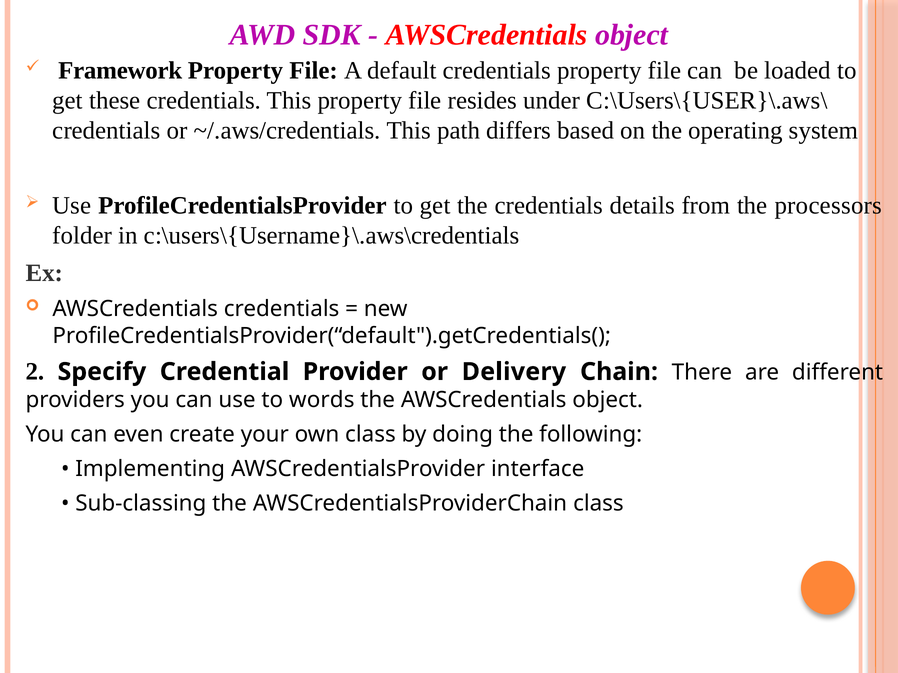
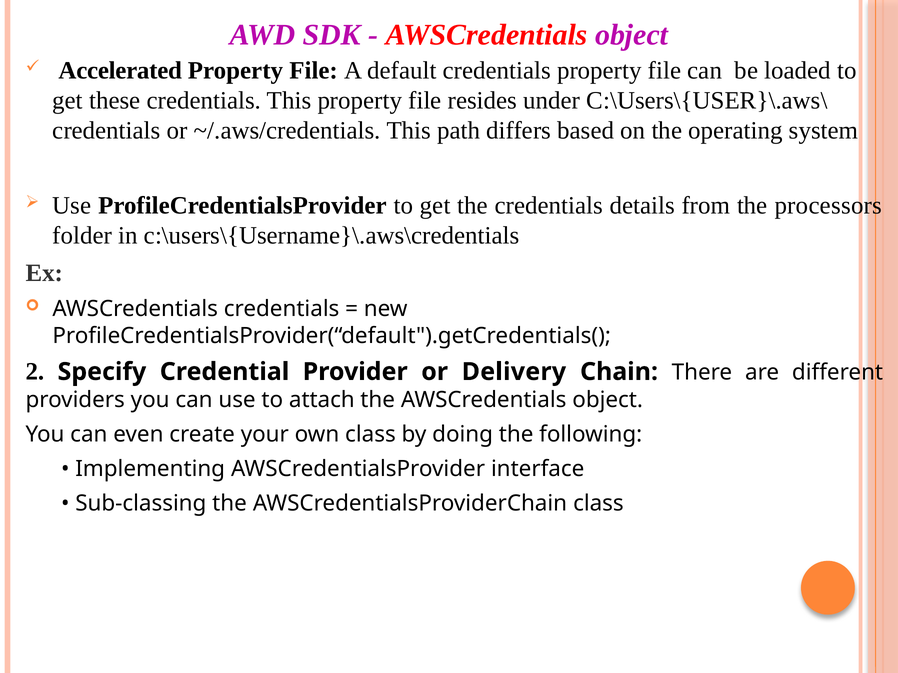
Framework: Framework -> Accelerated
words: words -> attach
